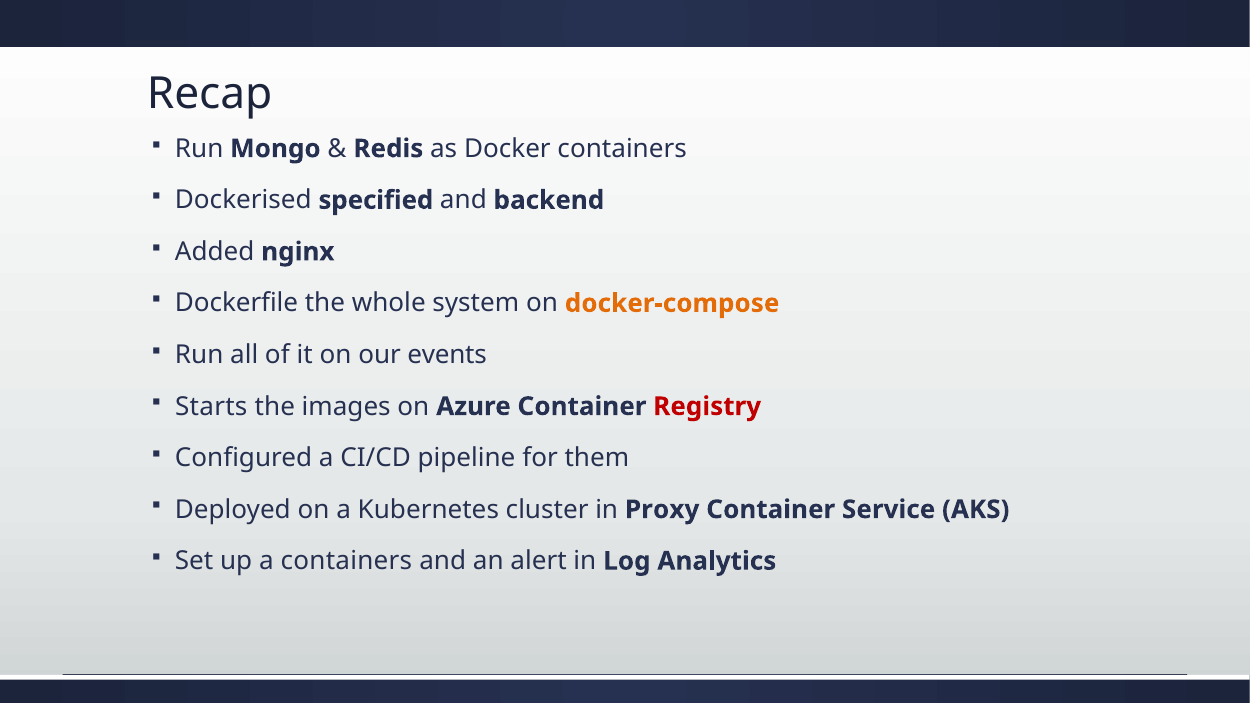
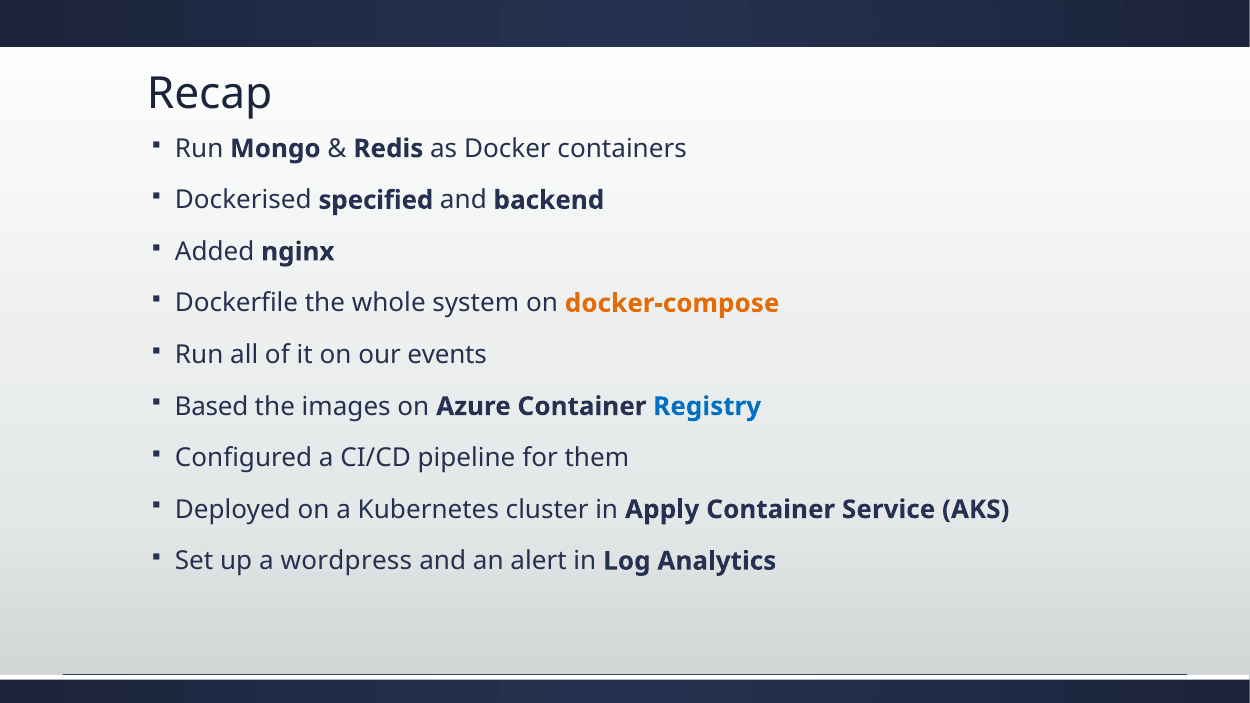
Starts: Starts -> Based
Registry colour: red -> blue
Proxy: Proxy -> Apply
a containers: containers -> wordpress
